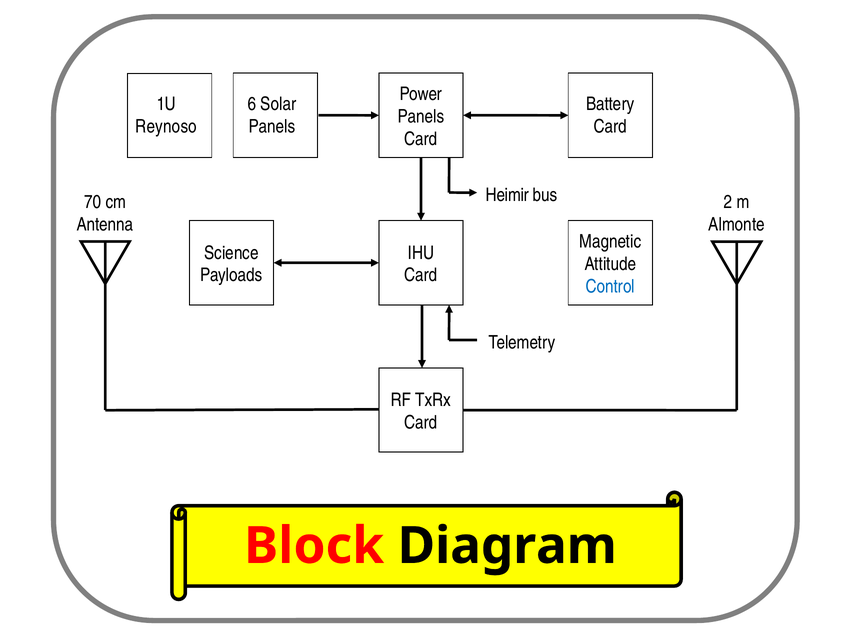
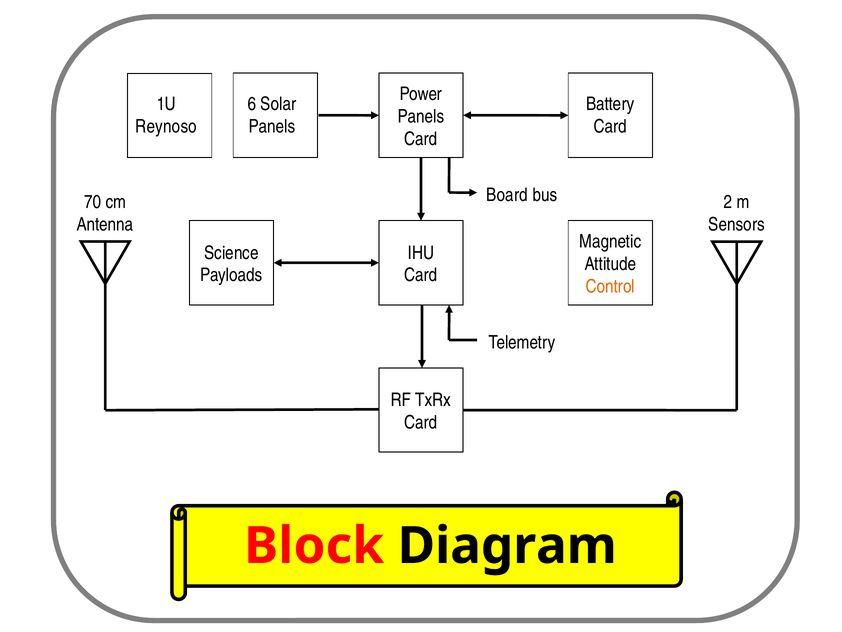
Heimir: Heimir -> Board
Almonte: Almonte -> Sensors
Control colour: blue -> orange
